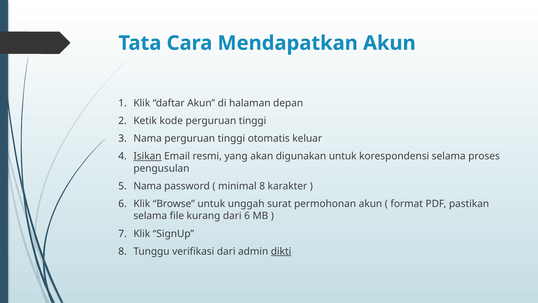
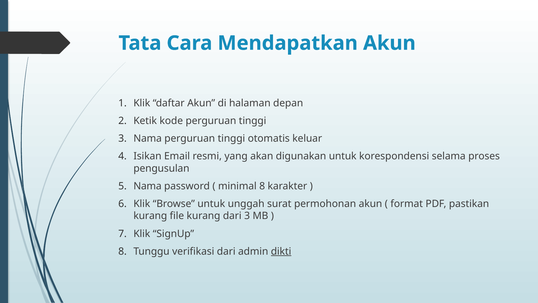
Isikan underline: present -> none
selama at (150, 216): selama -> kurang
dari 6: 6 -> 3
